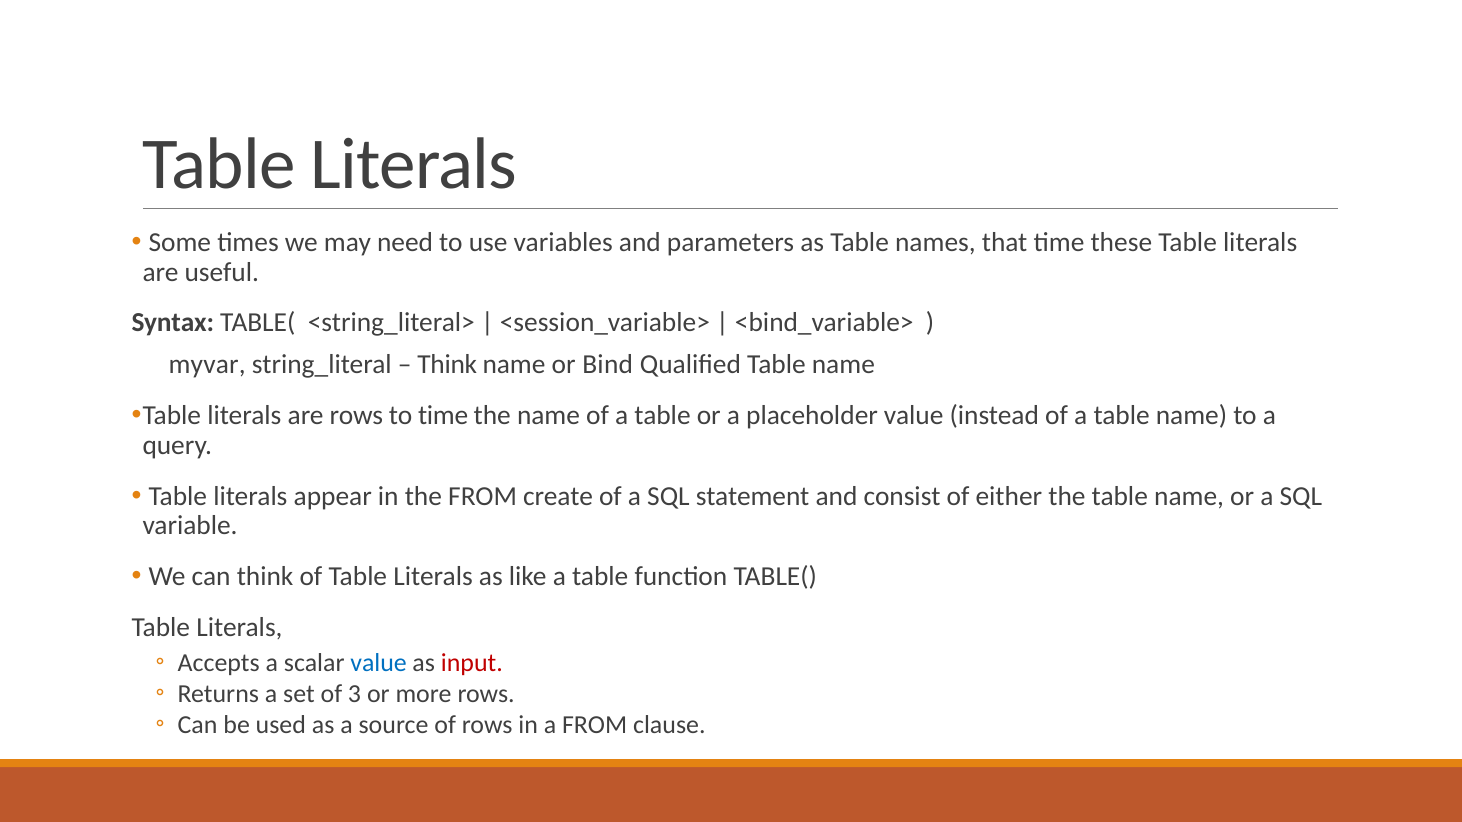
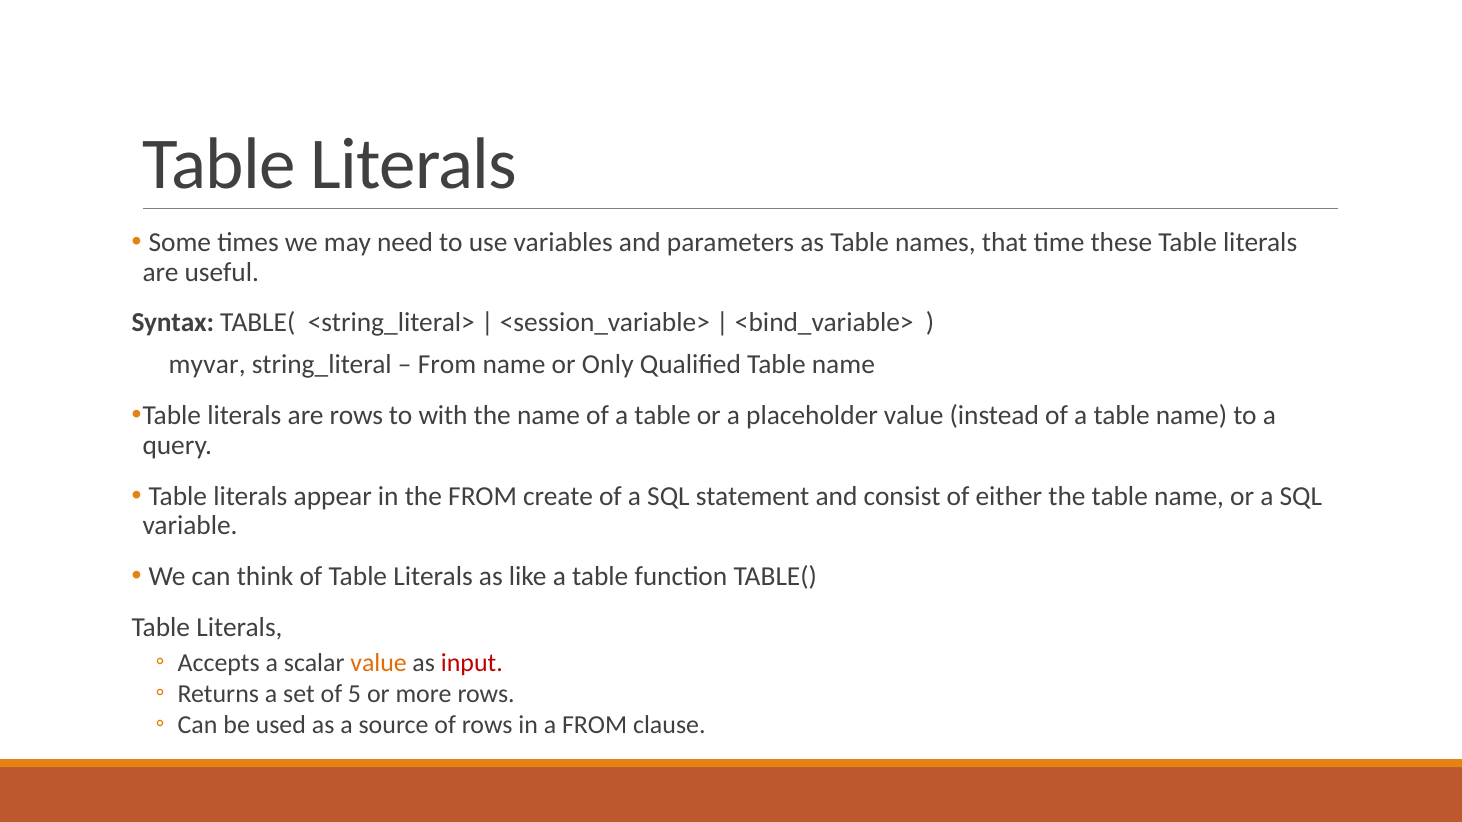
Think at (447, 365): Think -> From
Bind: Bind -> Only
to time: time -> with
value at (379, 663) colour: blue -> orange
3: 3 -> 5
